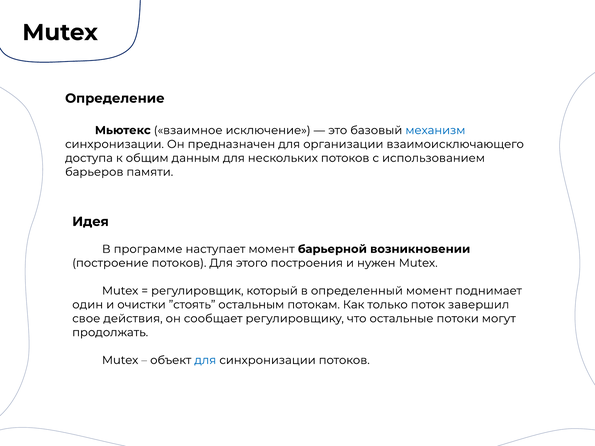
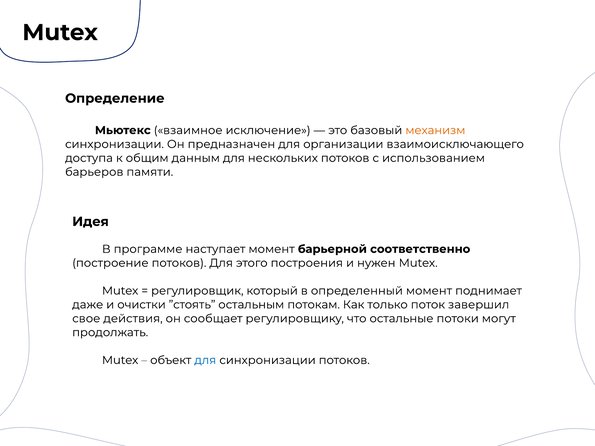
механизм colour: blue -> orange
возникновении: возникновении -> соответственно
один: один -> даже
